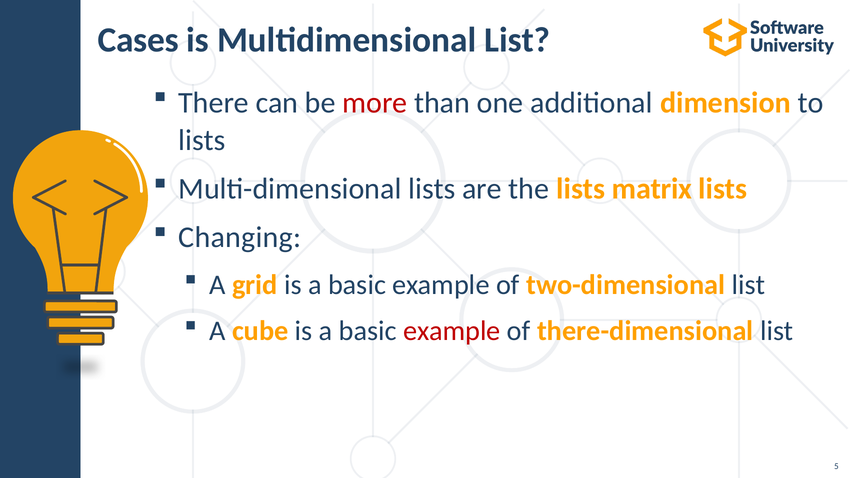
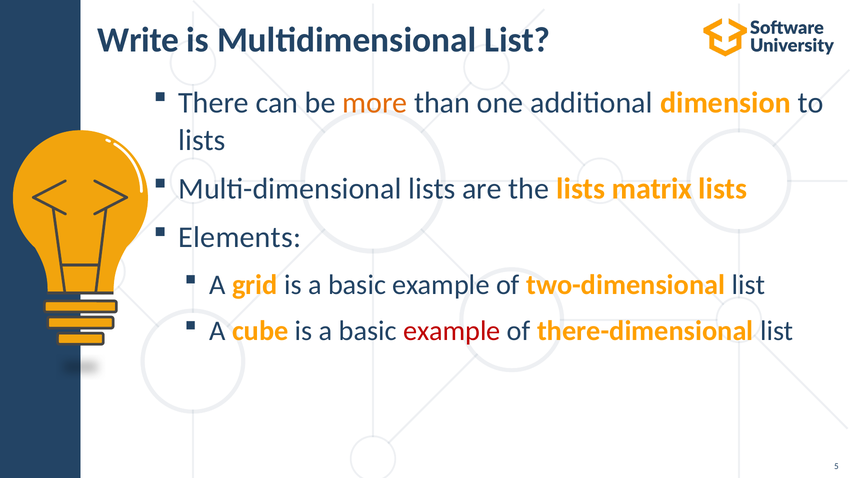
Cases: Cases -> Write
more colour: red -> orange
Changing: Changing -> Elements
